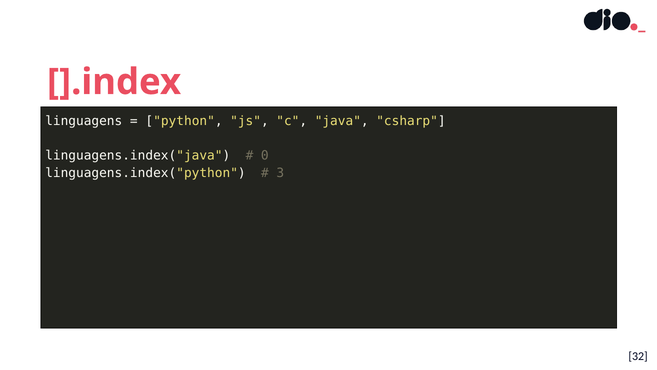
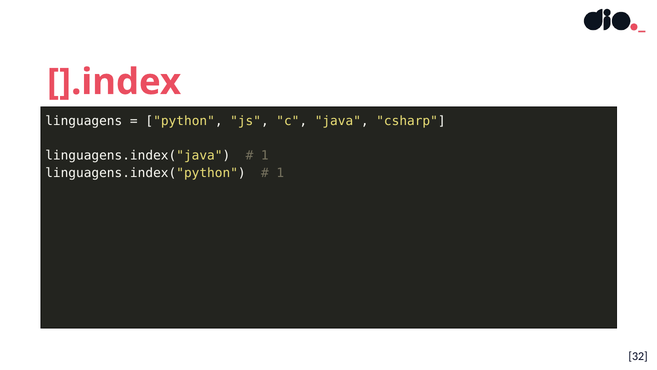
0 at (265, 155): 0 -> 1
3 at (280, 173): 3 -> 1
